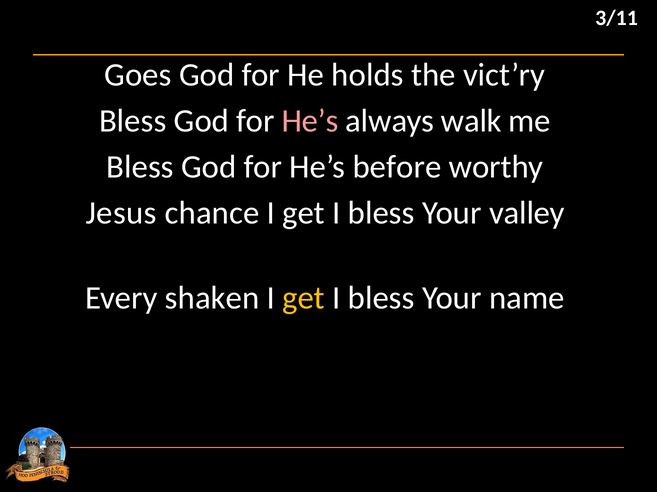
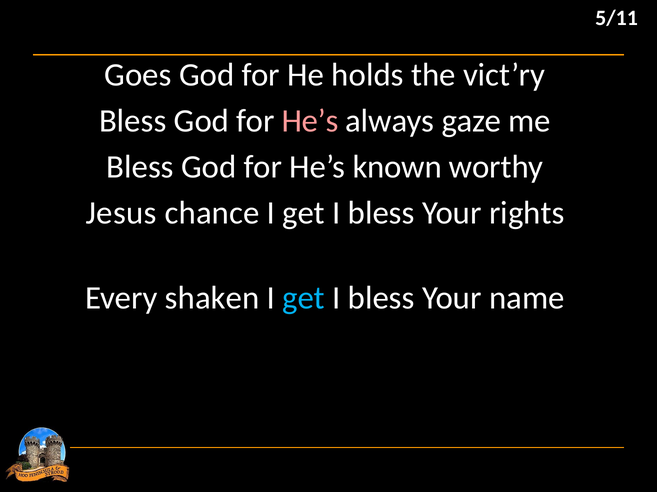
3/11: 3/11 -> 5/11
walk: walk -> gaze
before: before -> known
valley: valley -> rights
get at (304, 298) colour: yellow -> light blue
